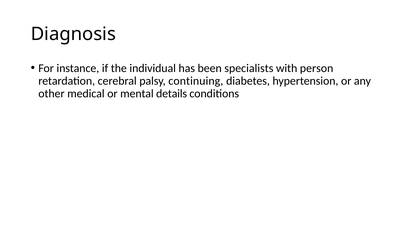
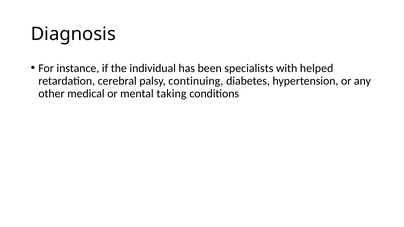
person: person -> helped
details: details -> taking
